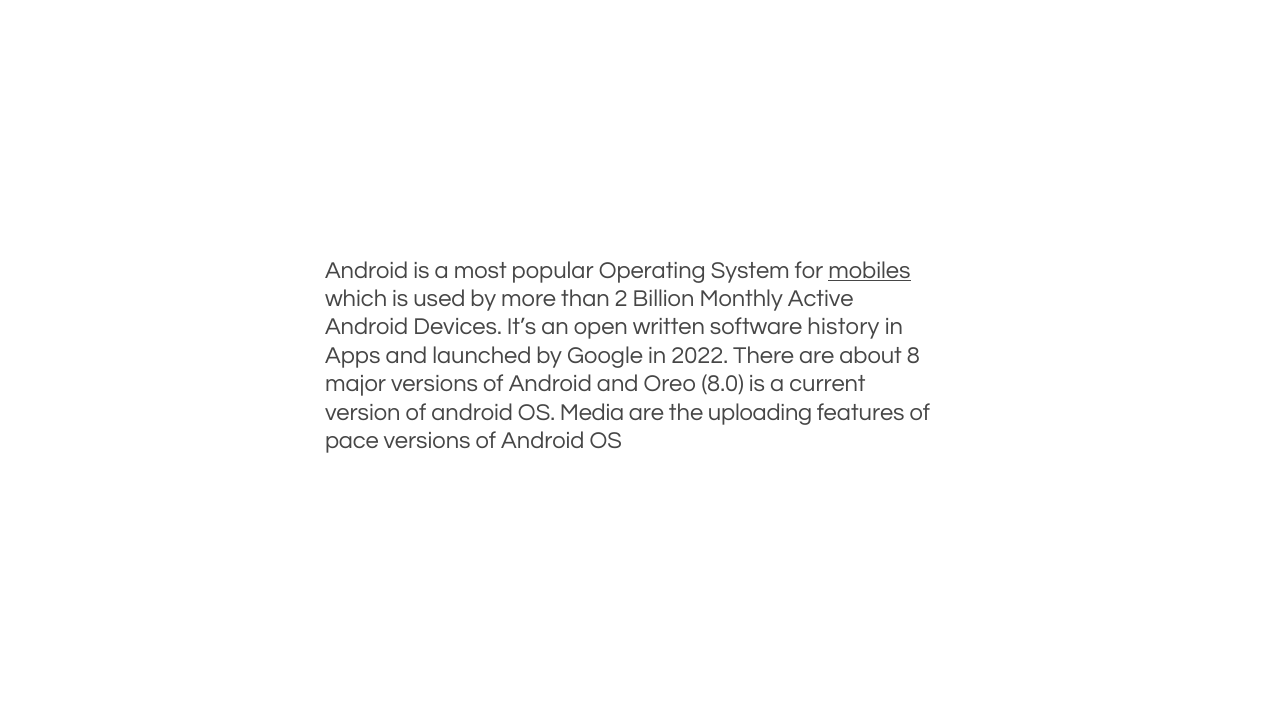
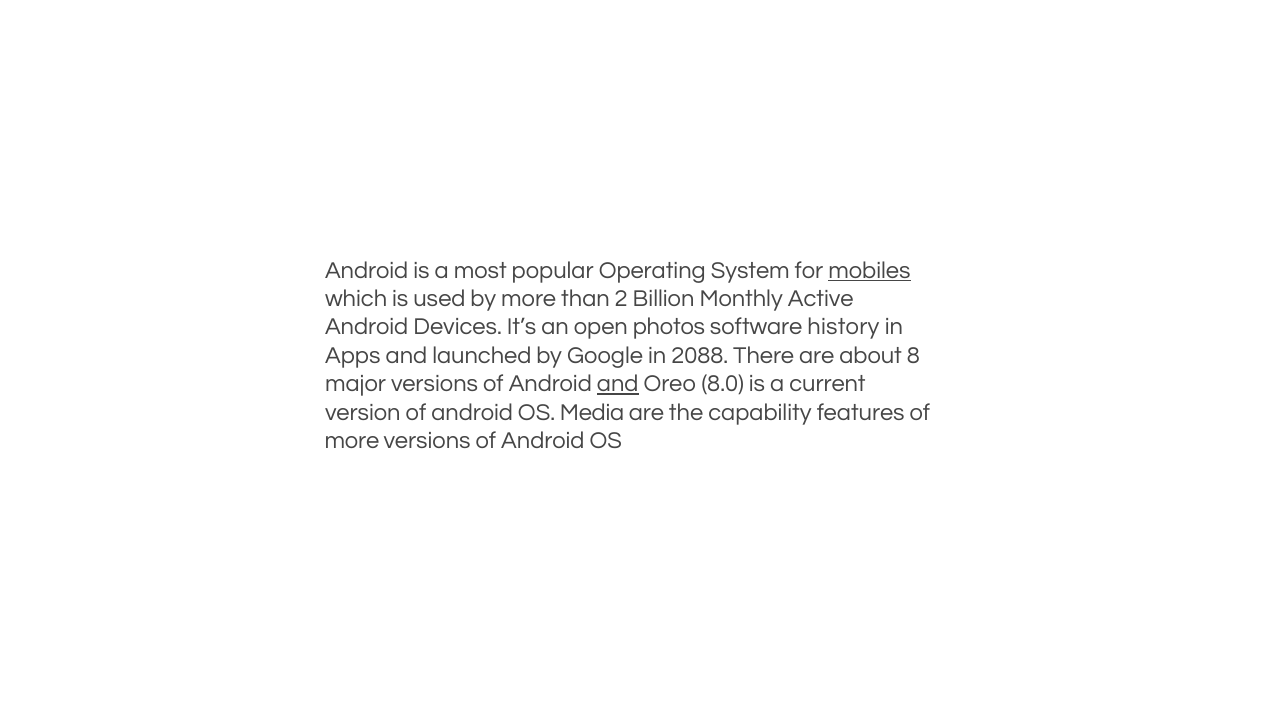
written: written -> photos
2022: 2022 -> 2088
and at (618, 384) underline: none -> present
uploading: uploading -> capability
pace at (352, 441): pace -> more
